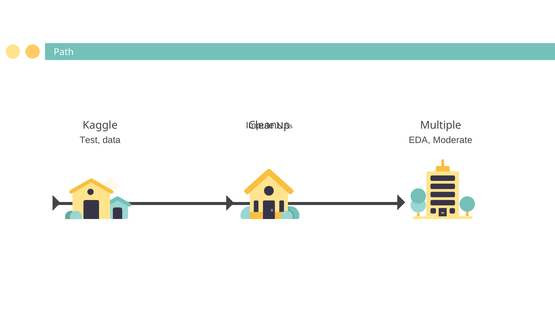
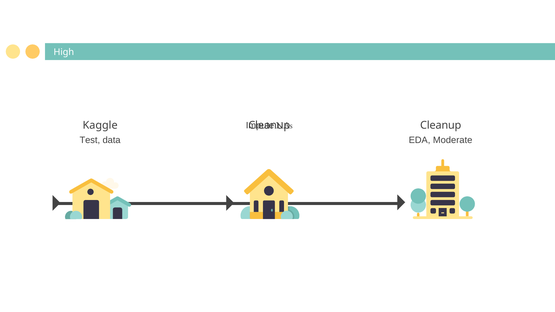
Path: Path -> High
Multiple at (441, 125): Multiple -> Cleanup
